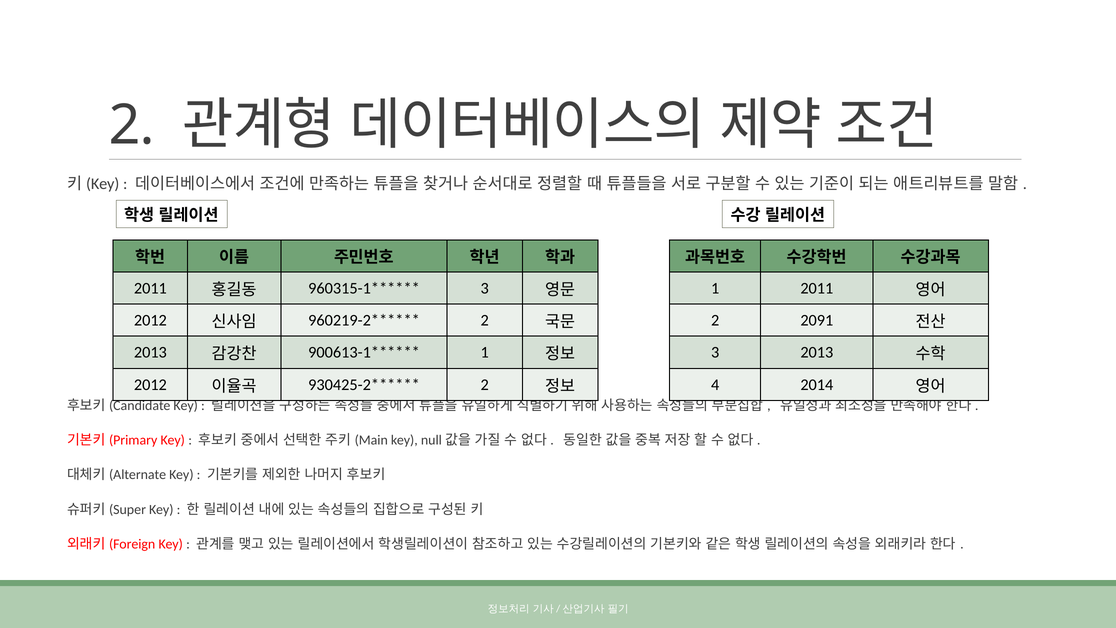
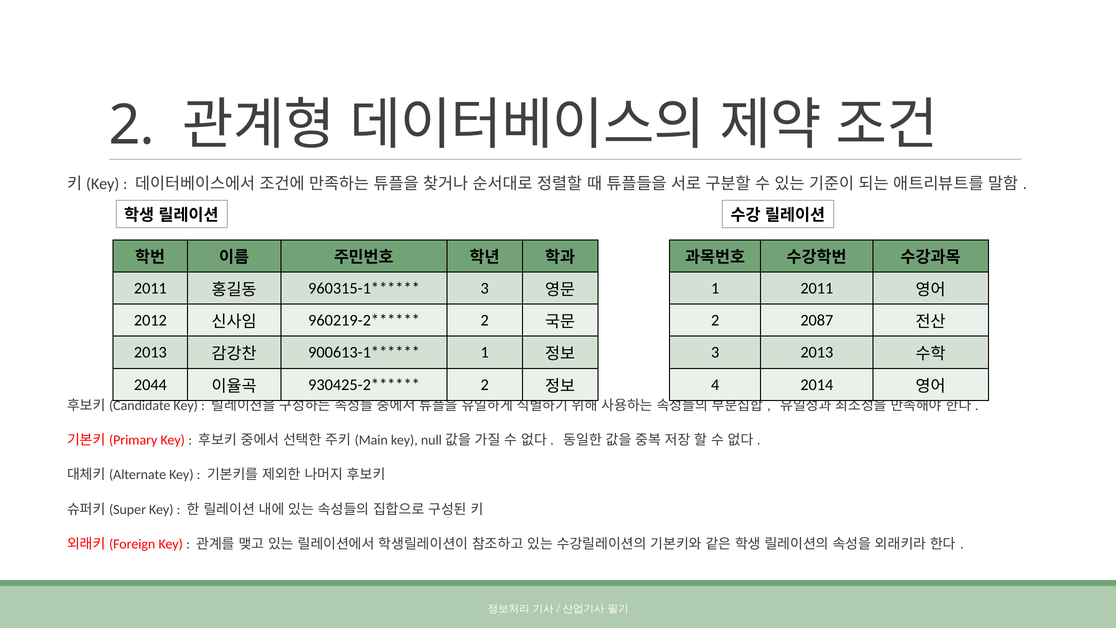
2091: 2091 -> 2087
2012 at (150, 384): 2012 -> 2044
